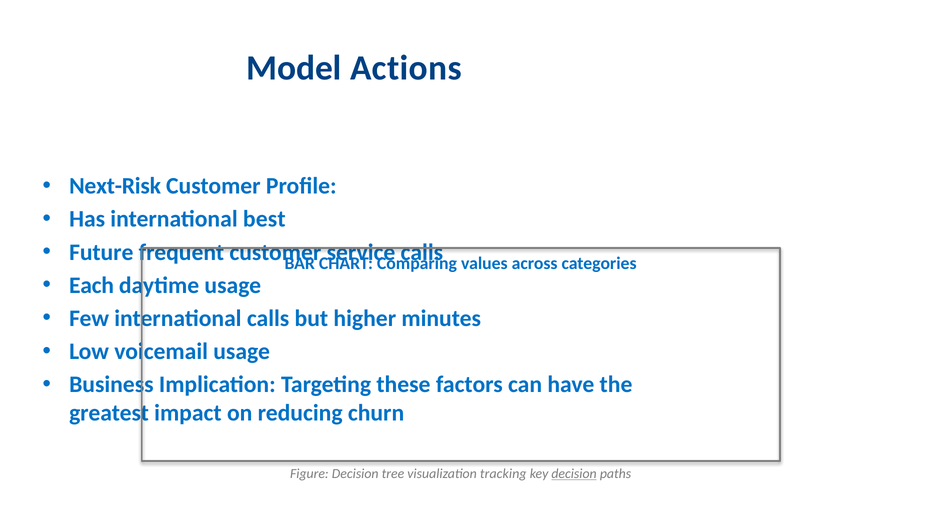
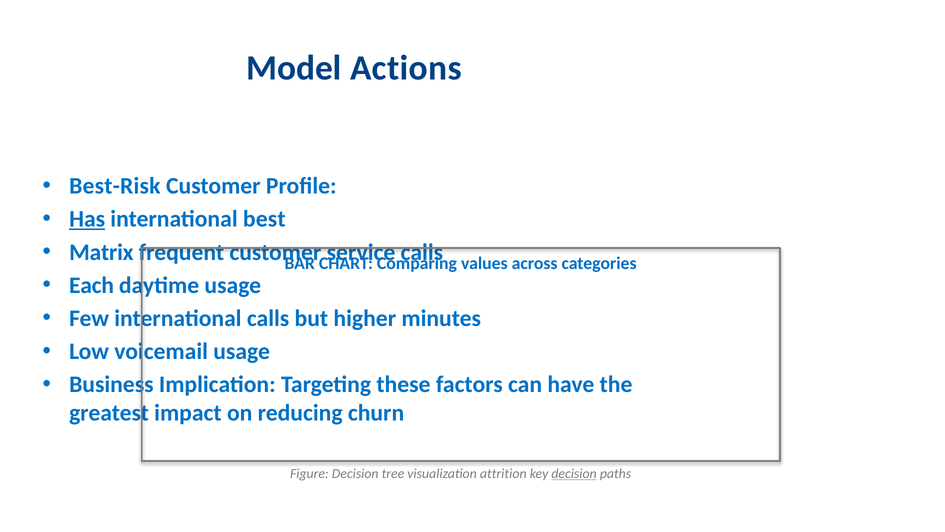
Next-Risk: Next-Risk -> Best-Risk
Has underline: none -> present
Future: Future -> Matrix
tracking: tracking -> attrition
